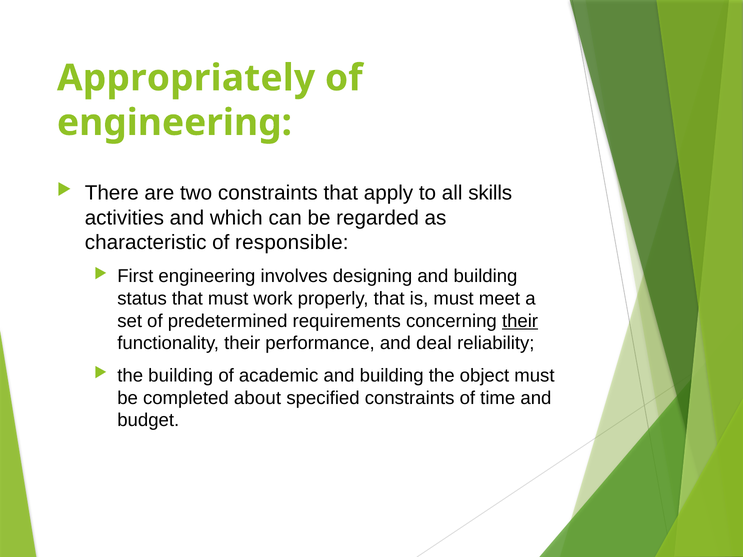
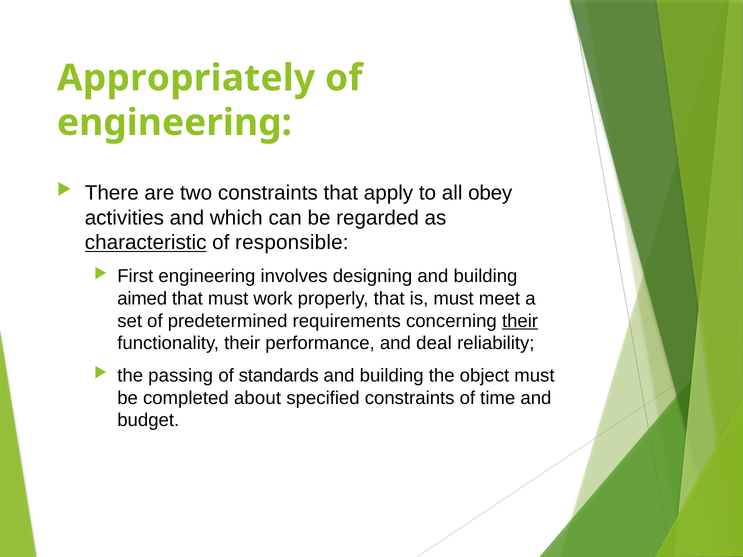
skills: skills -> obey
characteristic underline: none -> present
status: status -> aimed
the building: building -> passing
academic: academic -> standards
